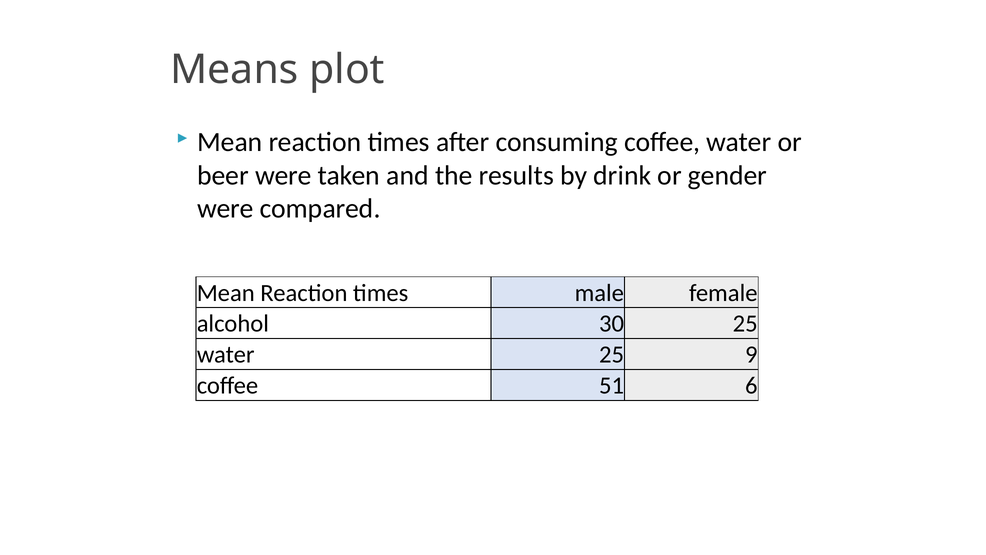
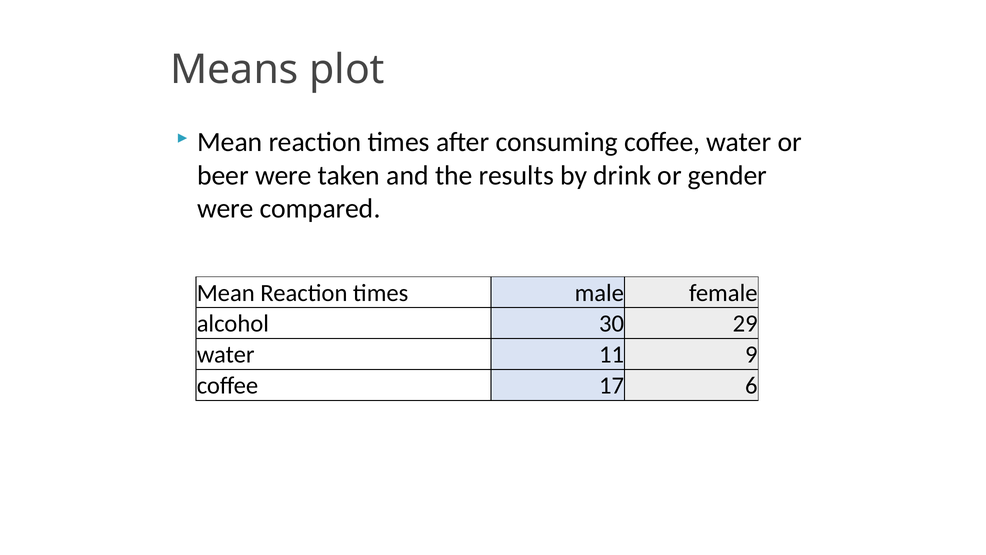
30 25: 25 -> 29
water 25: 25 -> 11
51: 51 -> 17
